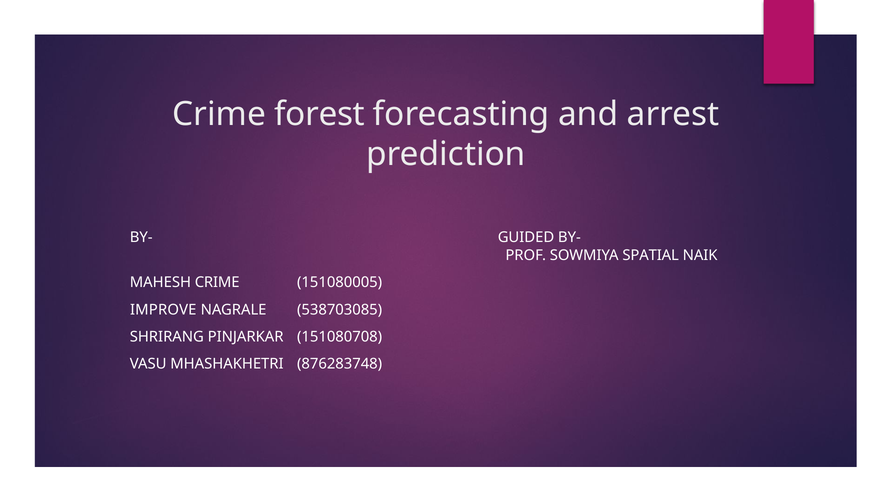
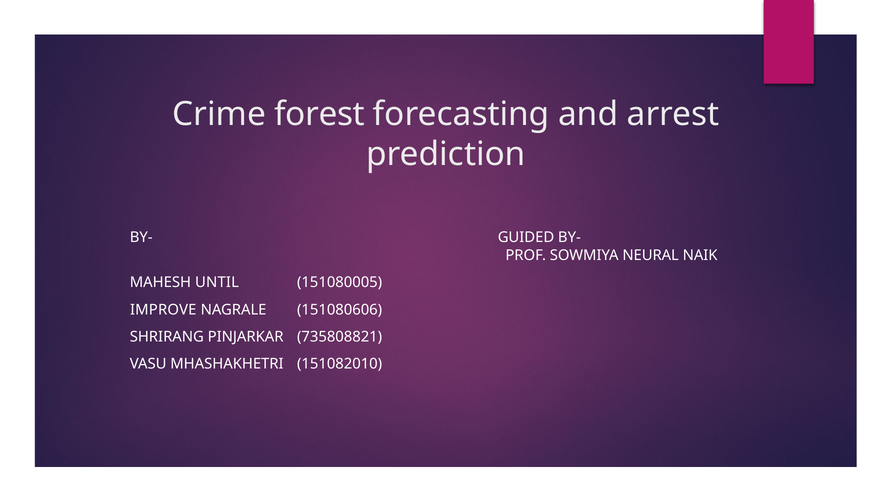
SPATIAL: SPATIAL -> NEURAL
MAHESH CRIME: CRIME -> UNTIL
538703085: 538703085 -> 151080606
151080708: 151080708 -> 735808821
876283748: 876283748 -> 151082010
